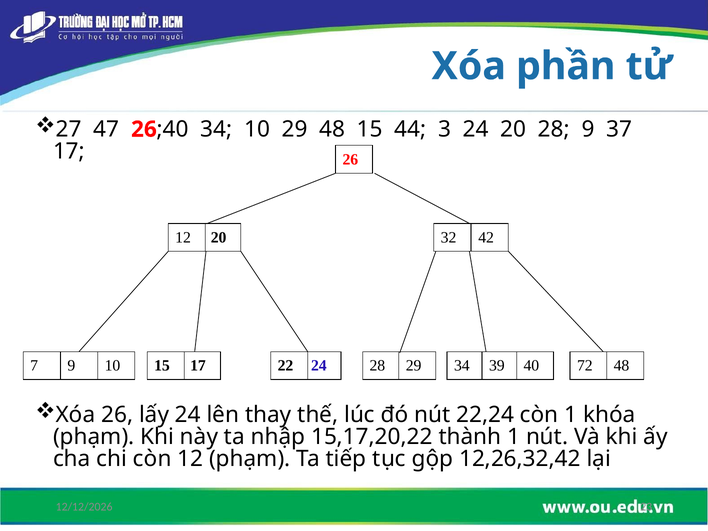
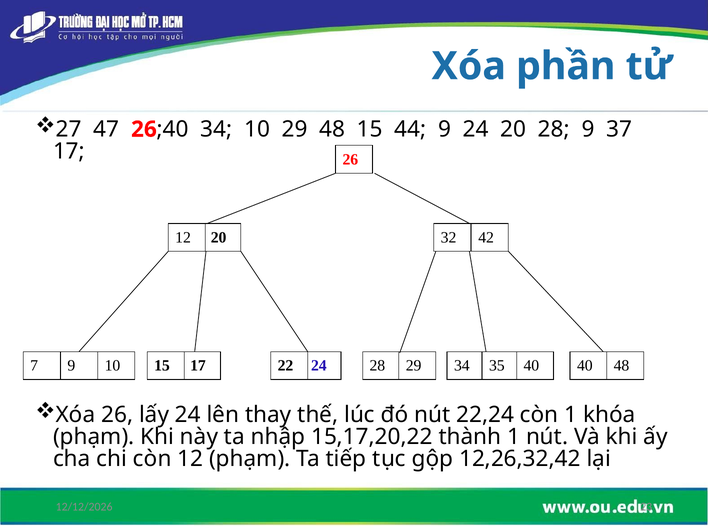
44 3: 3 -> 9
39: 39 -> 35
15 72: 72 -> 40
